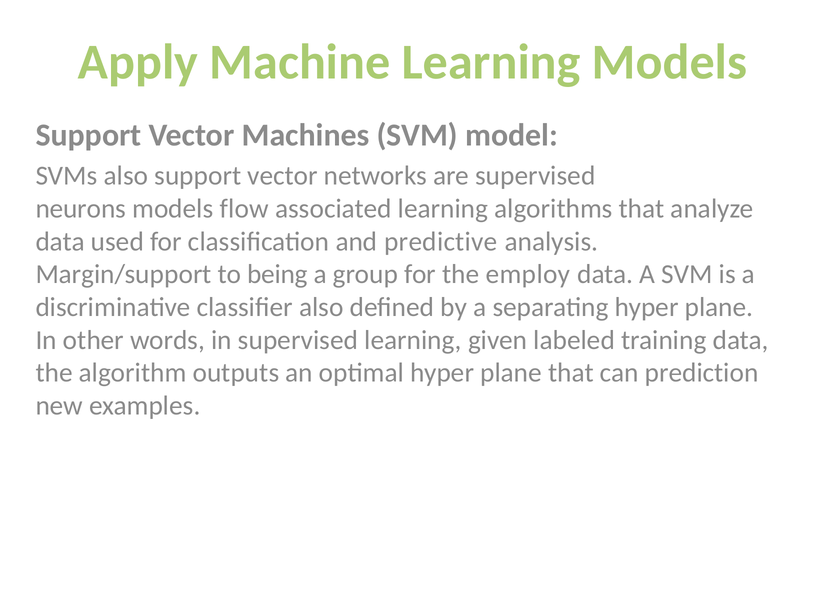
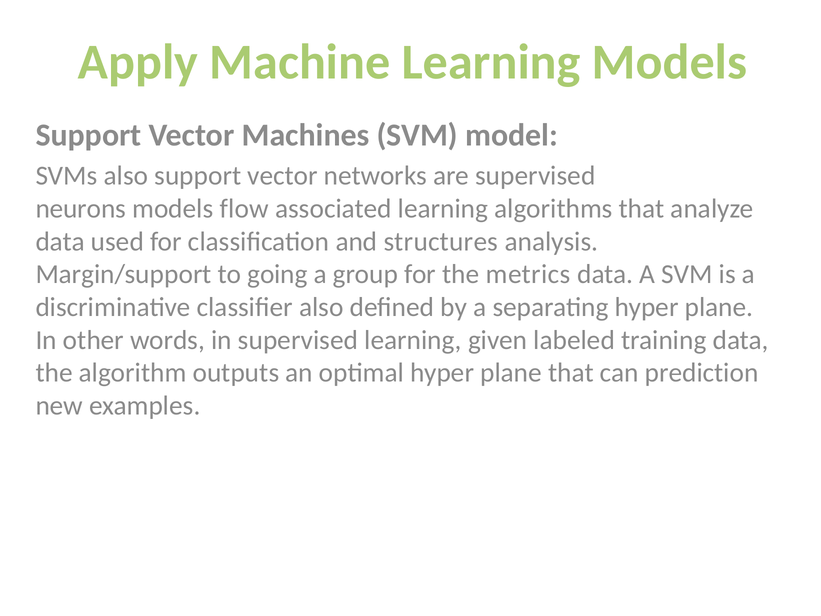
predictive: predictive -> structures
being: being -> going
employ: employ -> metrics
